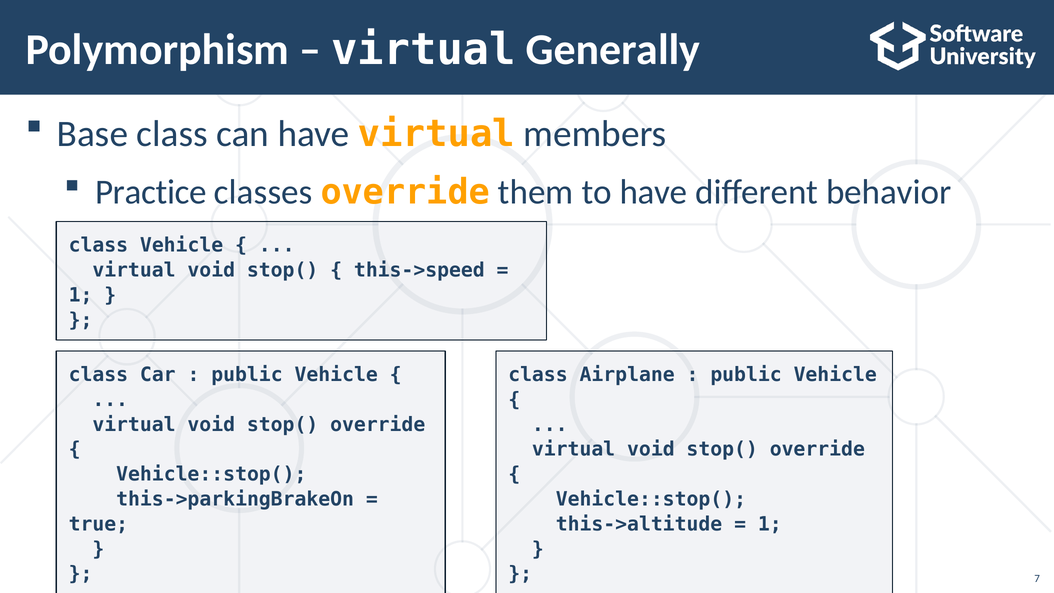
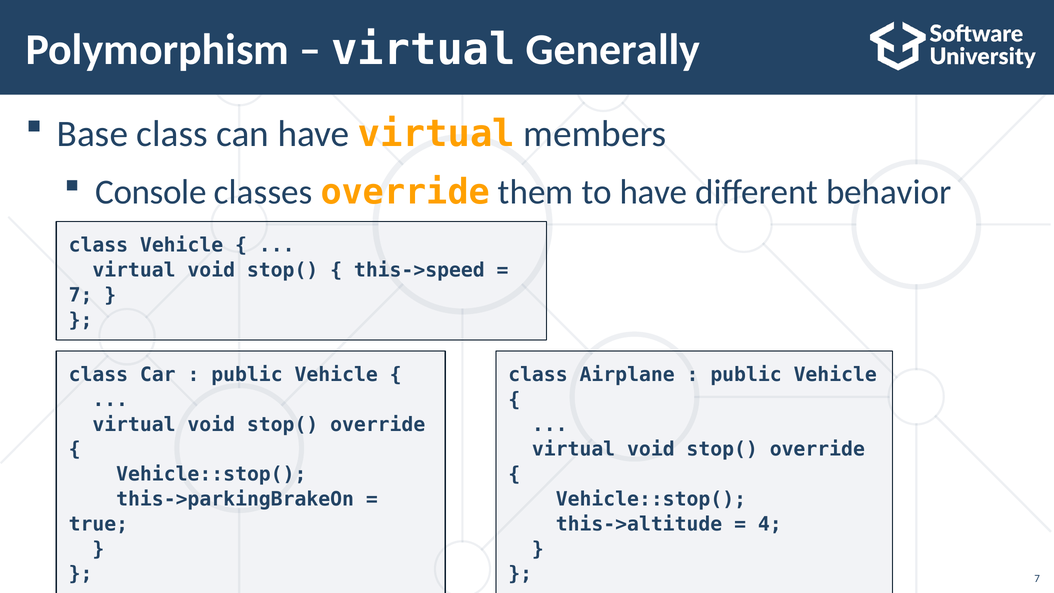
Practice: Practice -> Console
1 at (81, 295): 1 -> 7
1 at (770, 524): 1 -> 4
